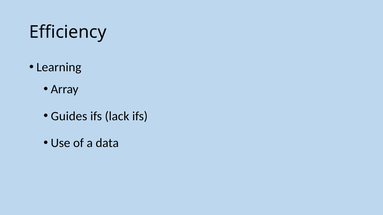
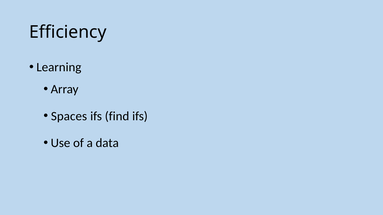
Guides: Guides -> Spaces
lack: lack -> find
